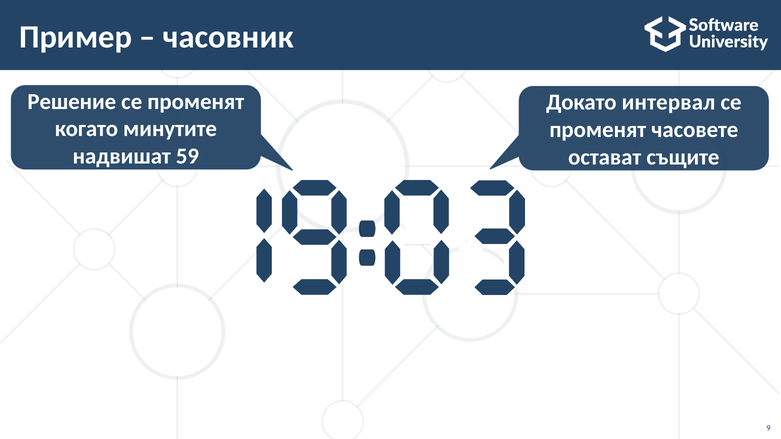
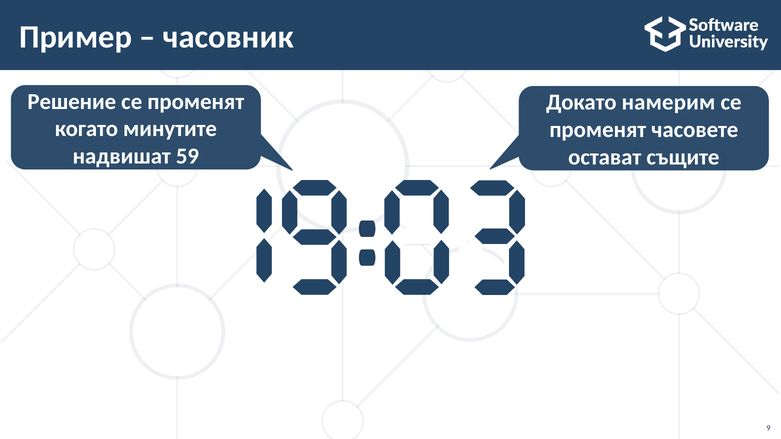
интервал: интервал -> намерим
